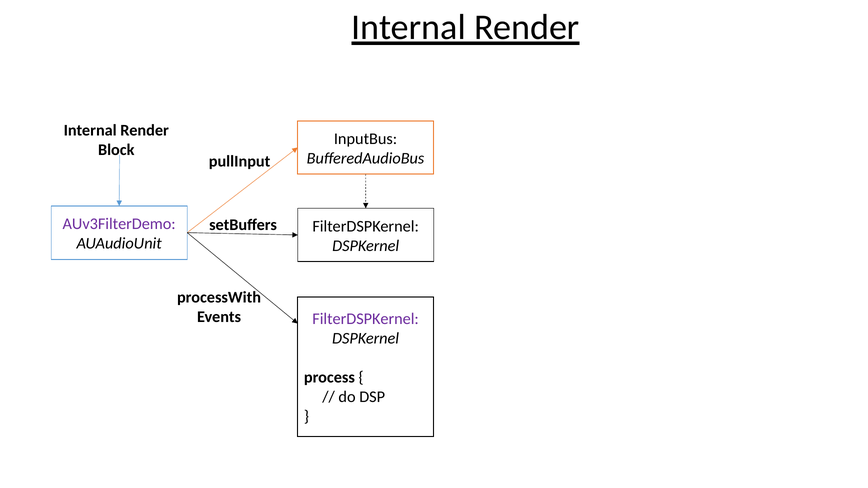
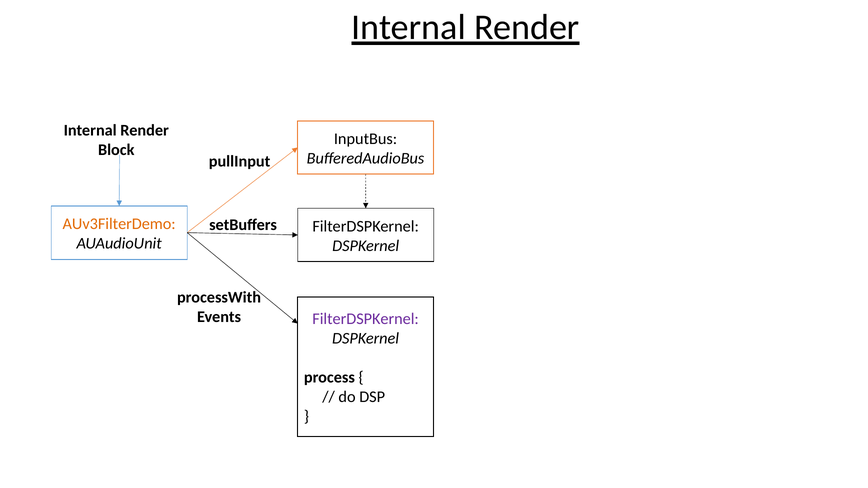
AUv3FilterDemo colour: purple -> orange
